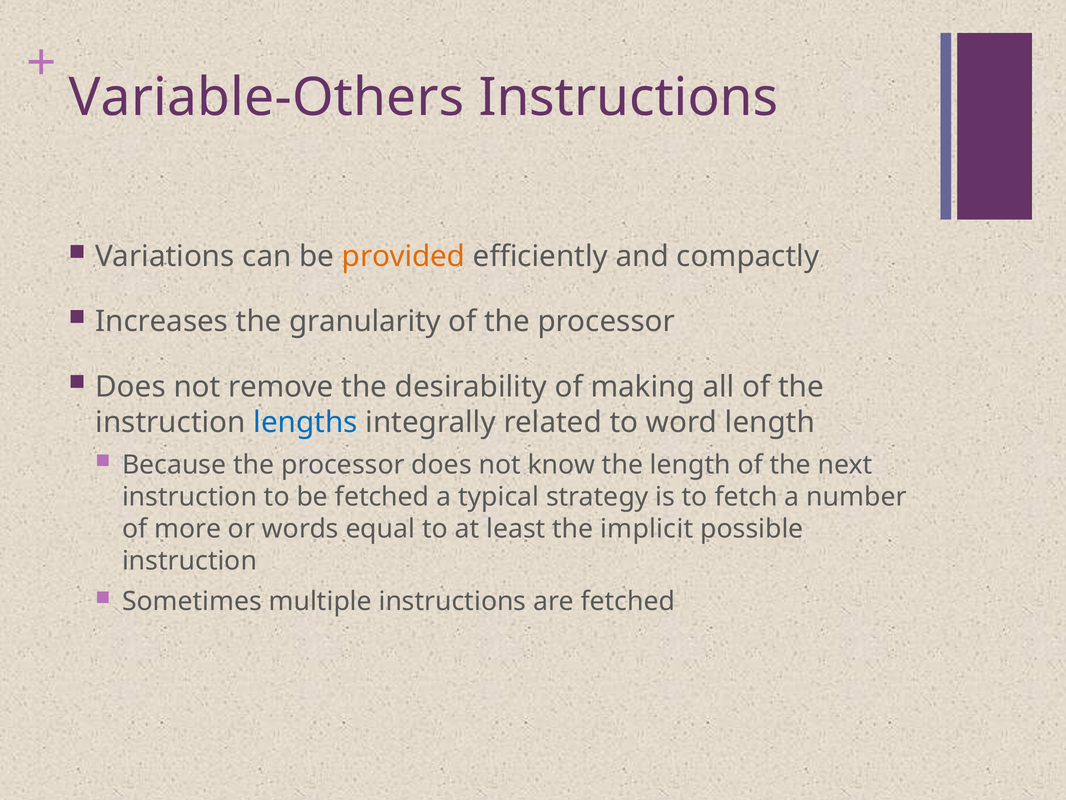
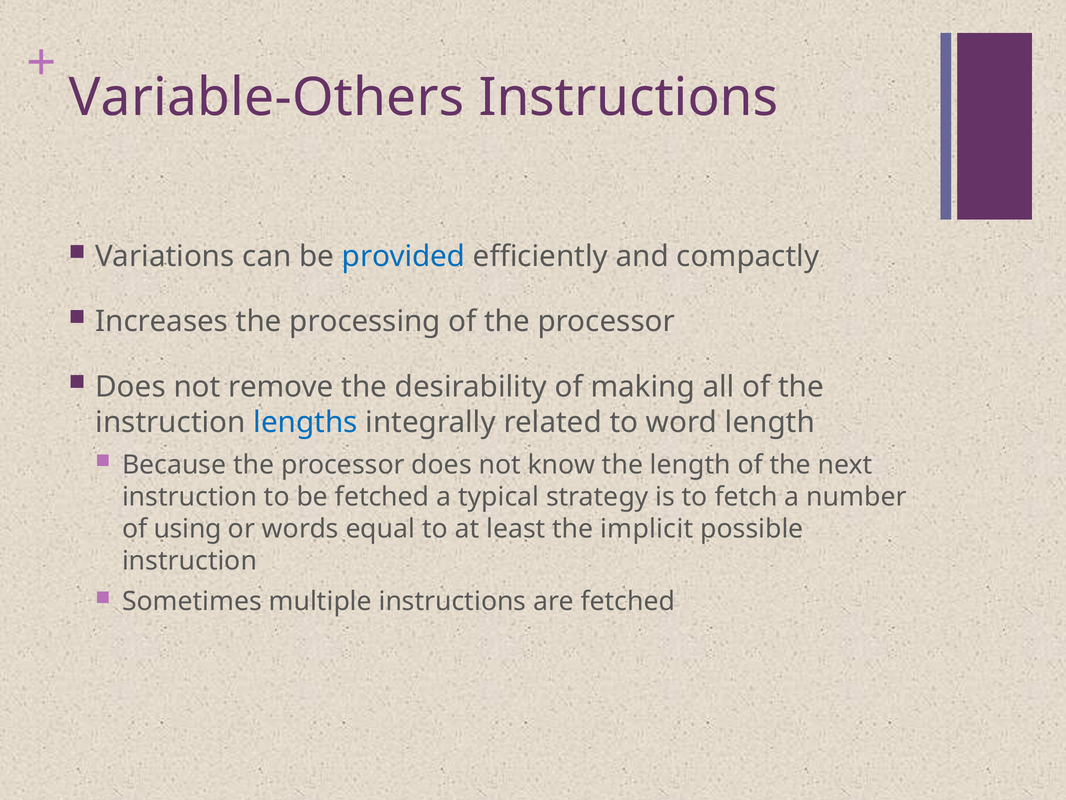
provided colour: orange -> blue
granularity: granularity -> processing
more: more -> using
